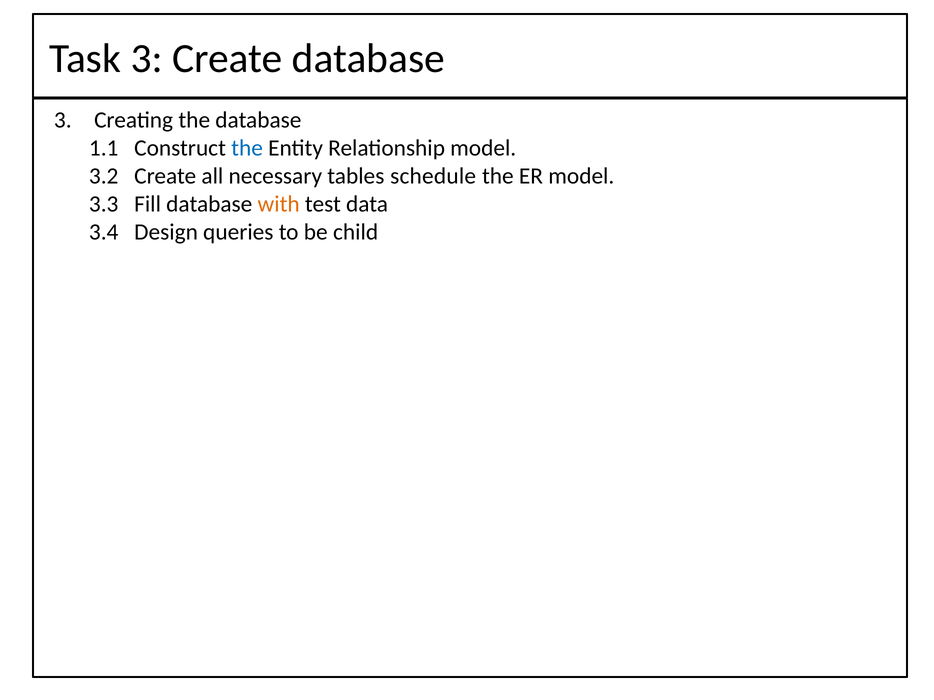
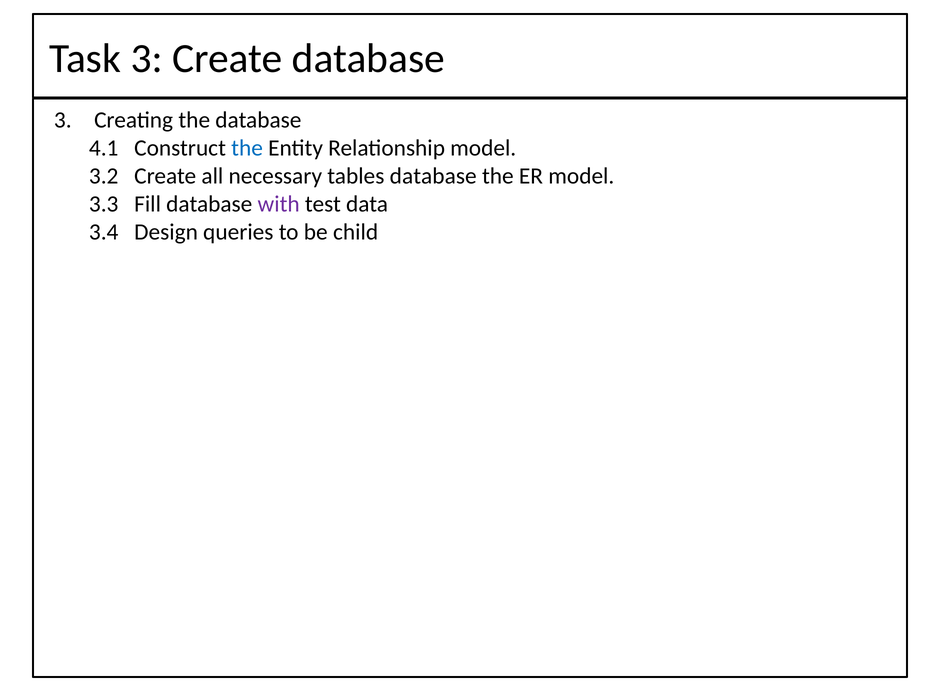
1.1: 1.1 -> 4.1
tables schedule: schedule -> database
with colour: orange -> purple
